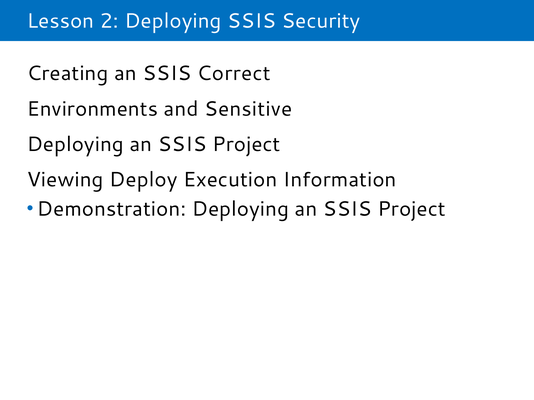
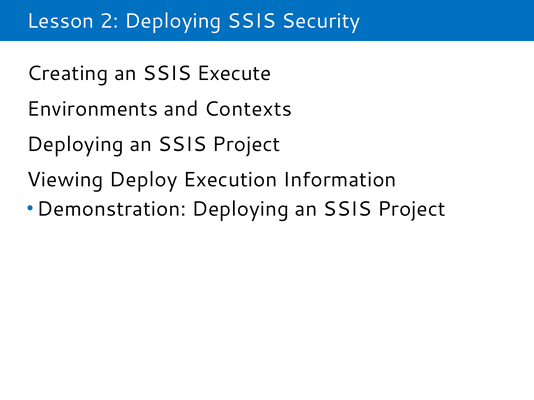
Correct: Correct -> Execute
Sensitive: Sensitive -> Contexts
